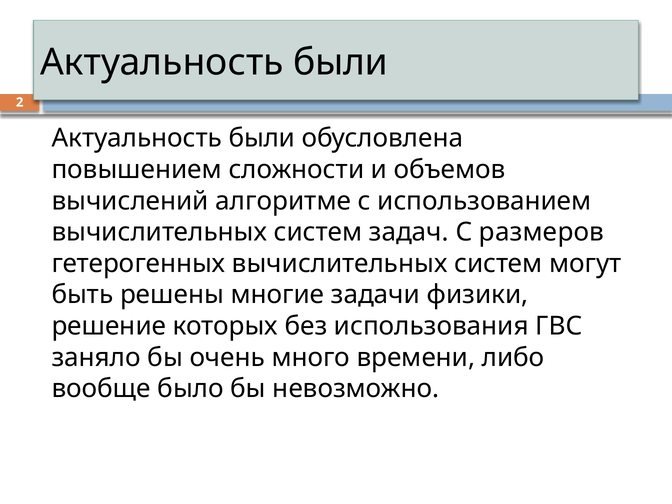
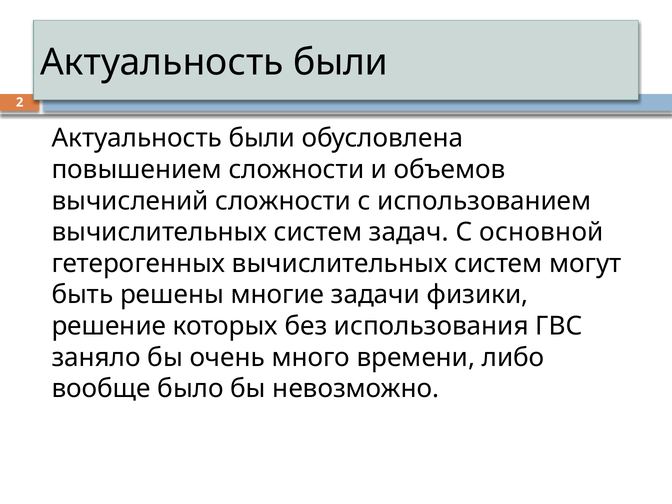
вычислений алгоритме: алгоритме -> сложности
размеров: размеров -> основной
